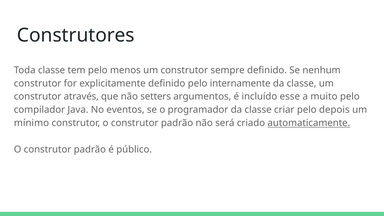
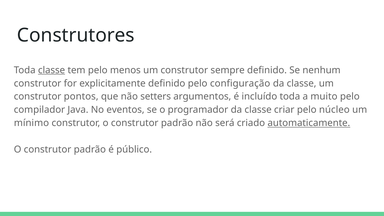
classe at (52, 70) underline: none -> present
internamente: internamente -> configuração
através: através -> pontos
incluído esse: esse -> toda
depois: depois -> núcleo
